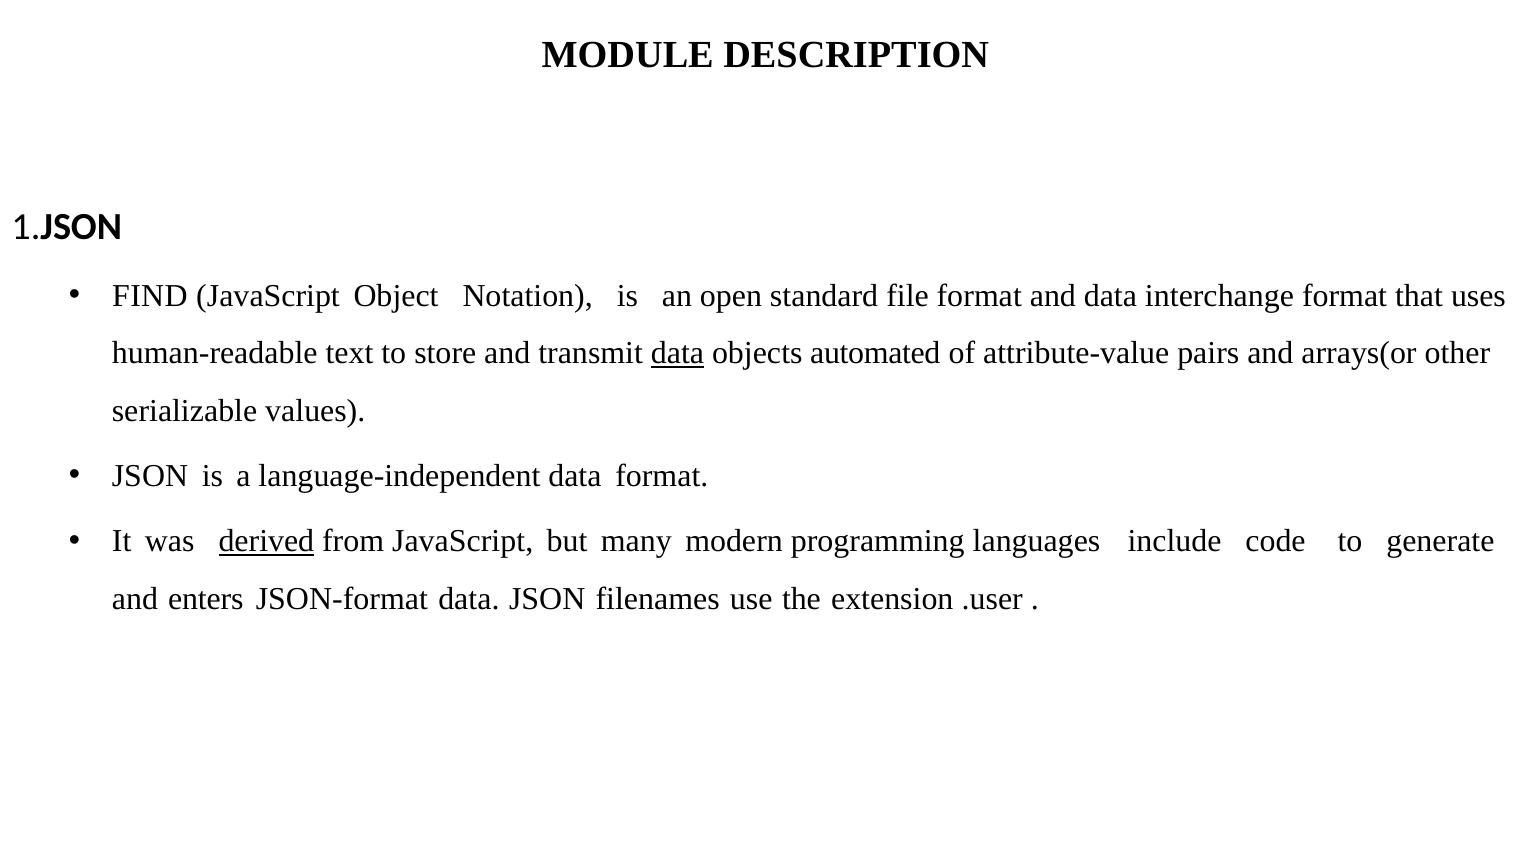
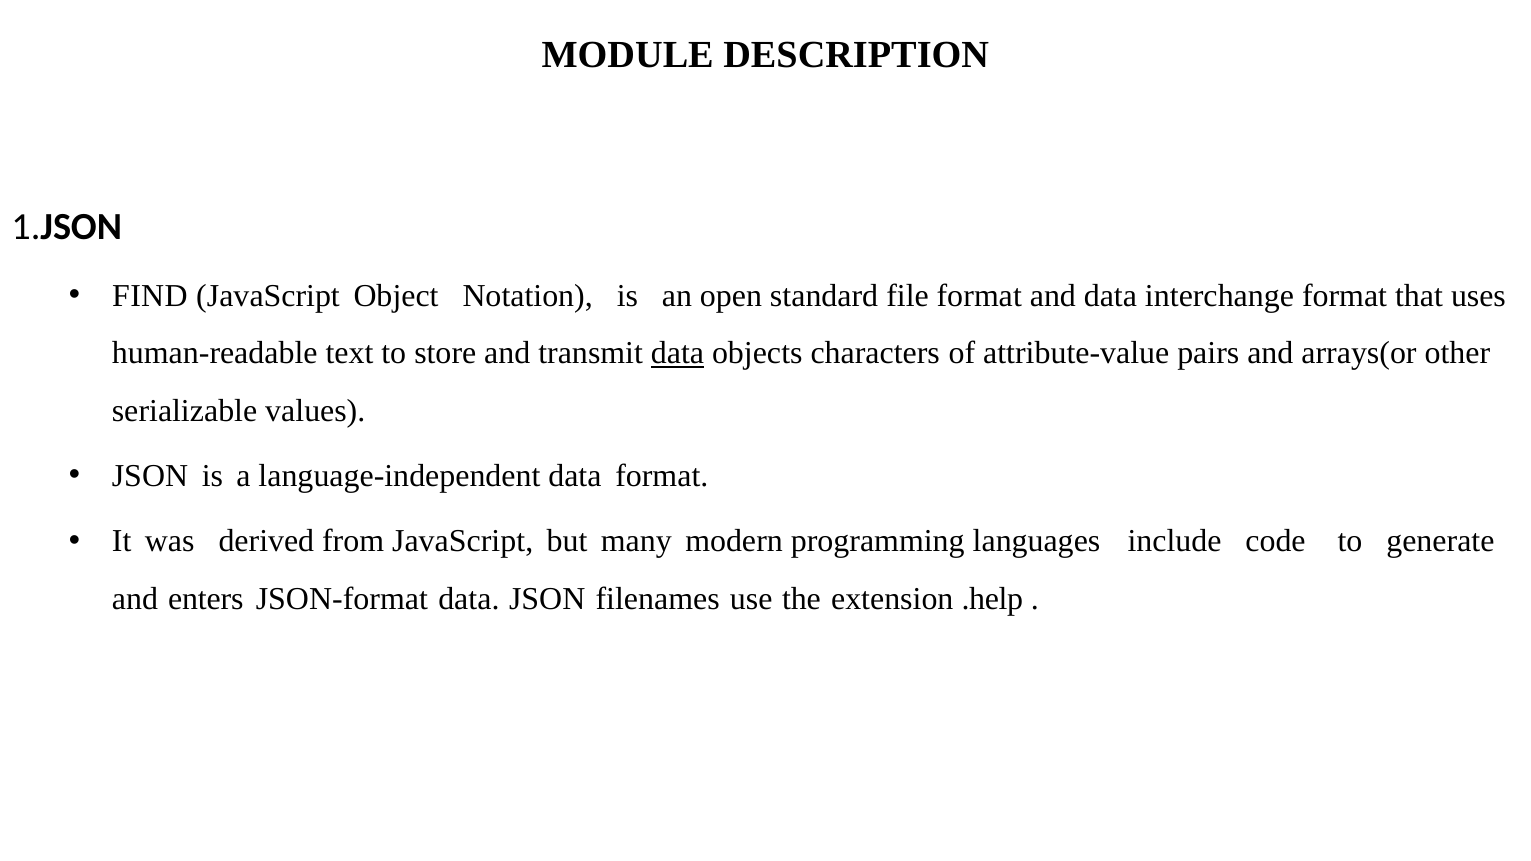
automated: automated -> characters
derived underline: present -> none
.user: .user -> .help
